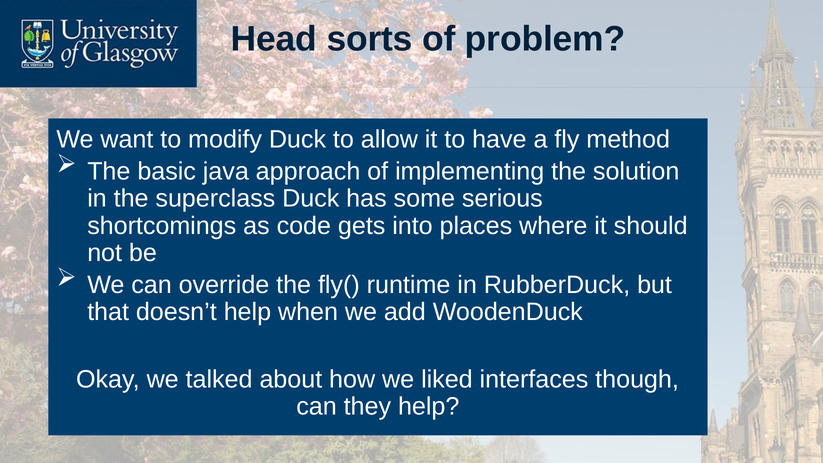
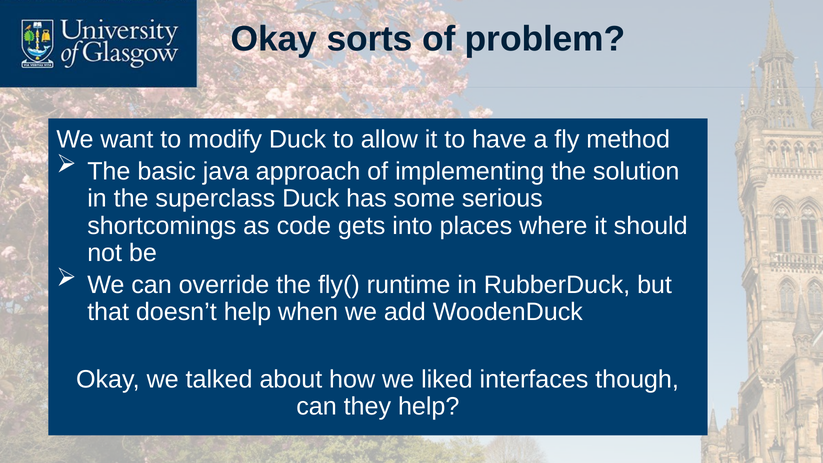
Head at (274, 39): Head -> Okay
